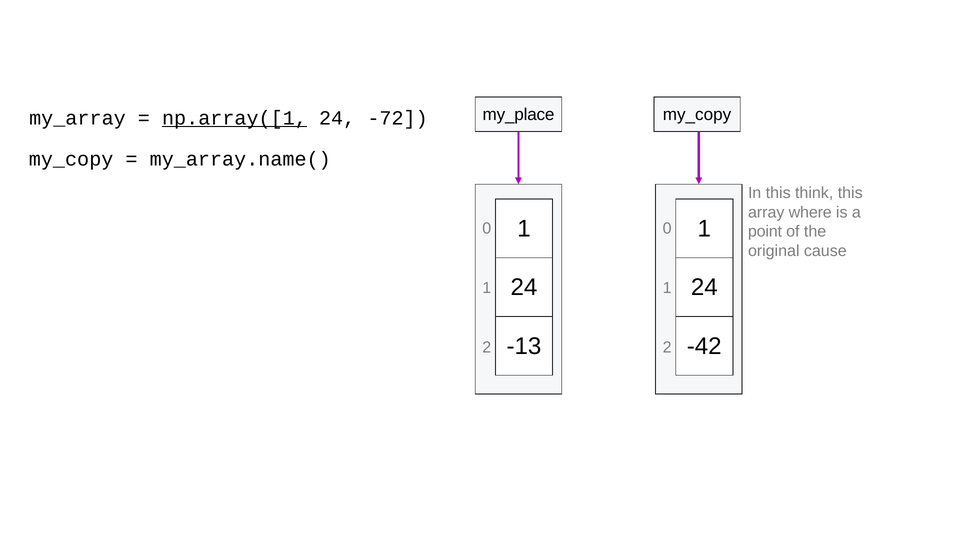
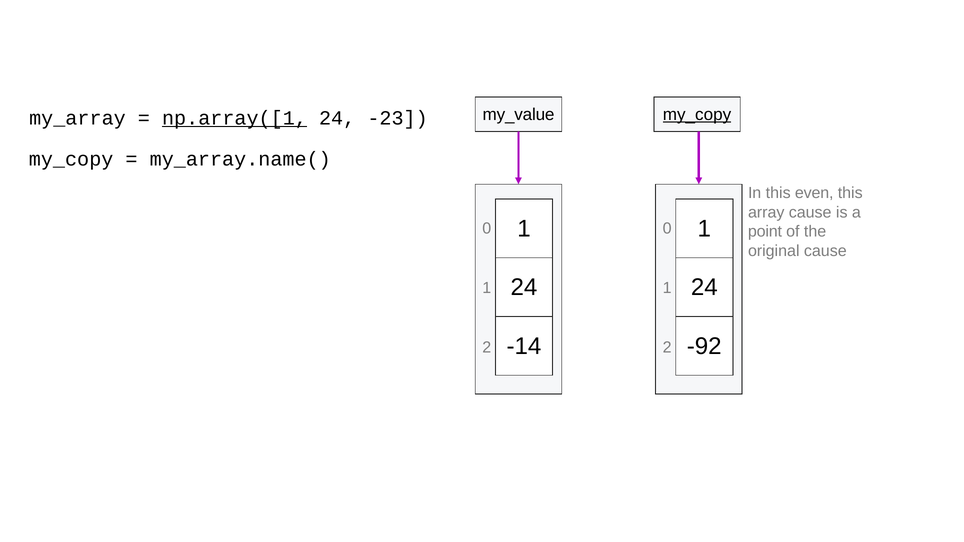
my_place: my_place -> my_value
my_copy at (697, 115) underline: none -> present
-72: -72 -> -23
think: think -> even
array where: where -> cause
-13: -13 -> -14
-42: -42 -> -92
